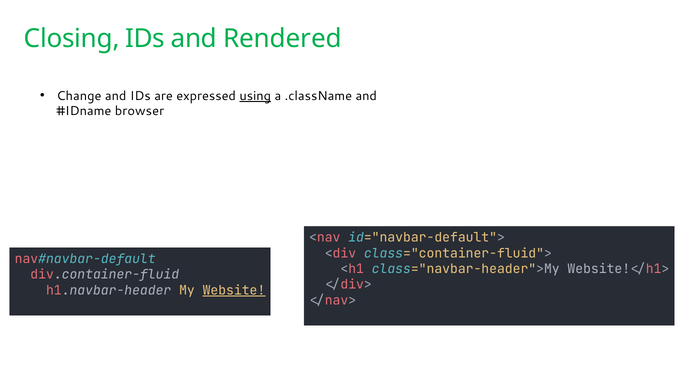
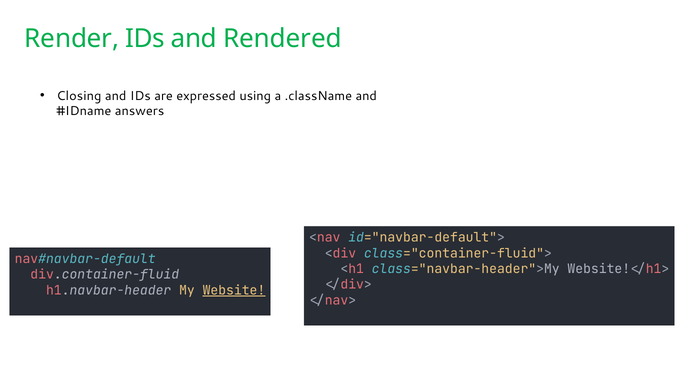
Closing: Closing -> Render
Change: Change -> Closing
using underline: present -> none
browser: browser -> answers
